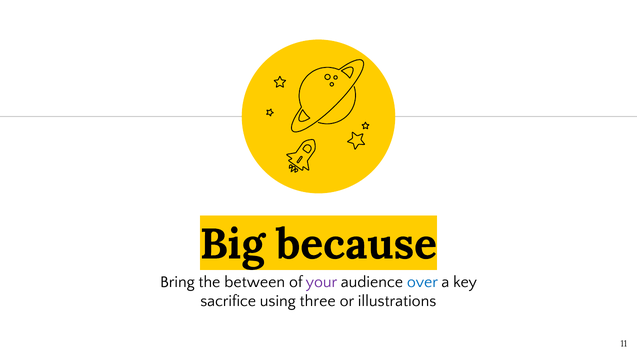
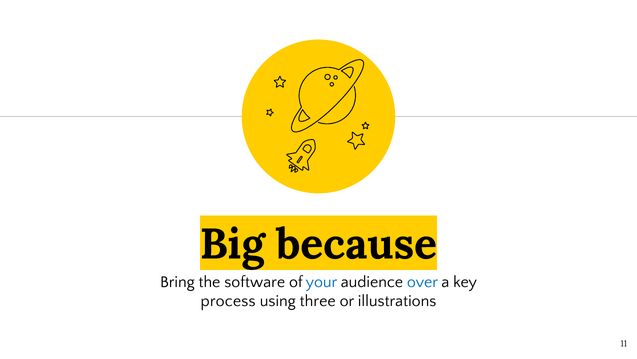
between: between -> software
your colour: purple -> blue
sacrifice: sacrifice -> process
